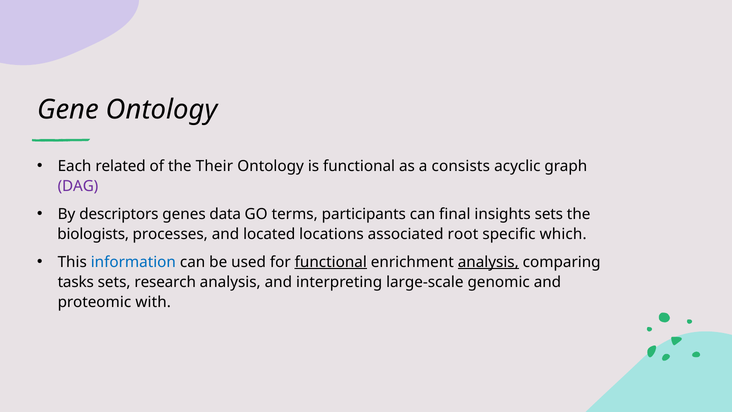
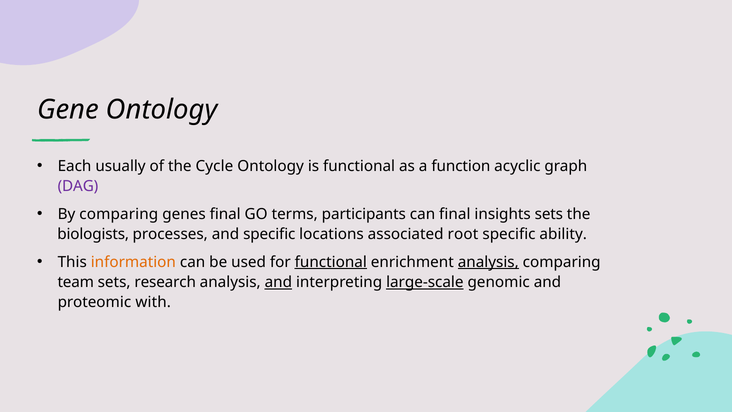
related: related -> usually
Their: Their -> Cycle
consists: consists -> function
By descriptors: descriptors -> comparing
genes data: data -> final
and located: located -> specific
which: which -> ability
information colour: blue -> orange
tasks: tasks -> team
and at (278, 282) underline: none -> present
large-scale underline: none -> present
